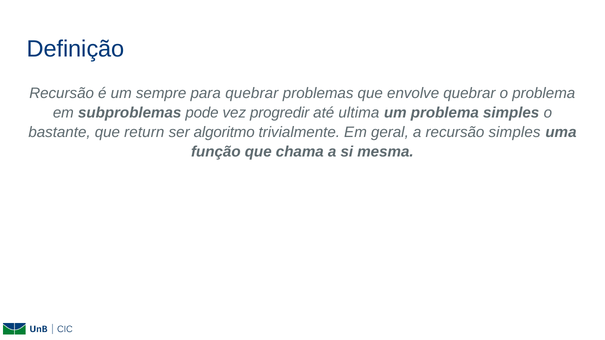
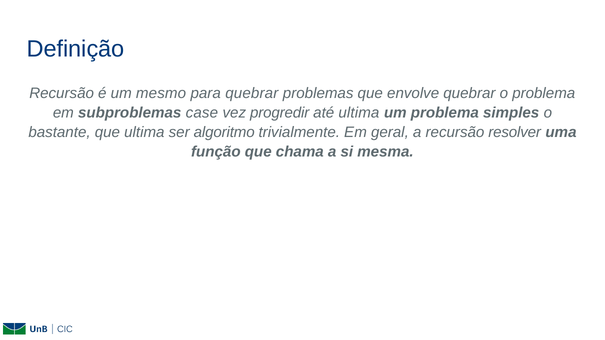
sempre: sempre -> mesmo
pode: pode -> case
que return: return -> ultima
recursão simples: simples -> resolver
